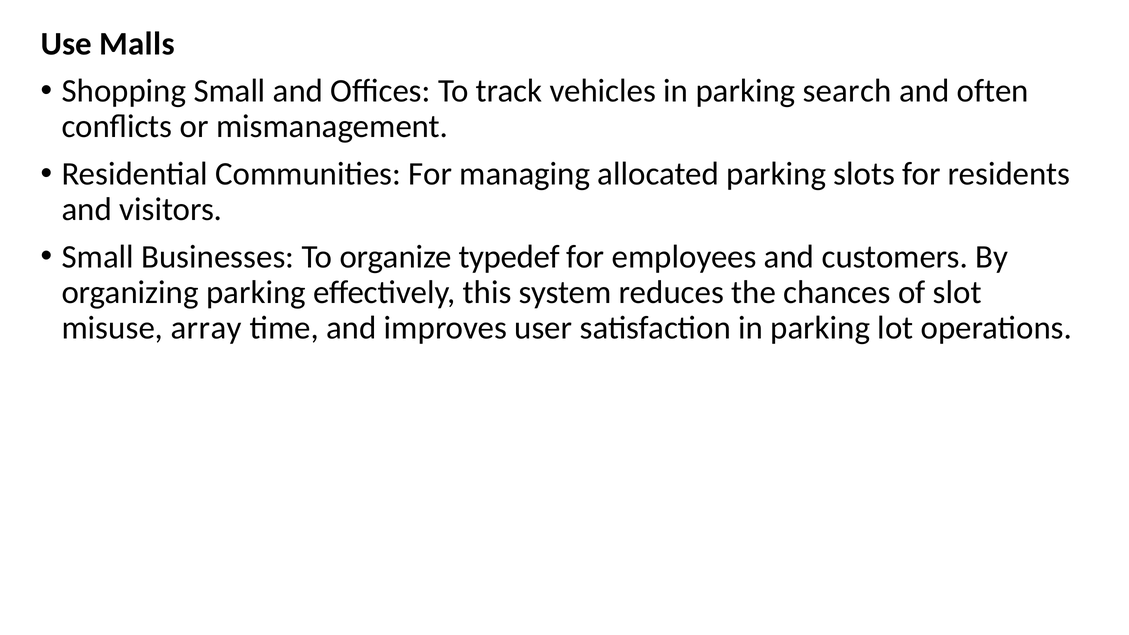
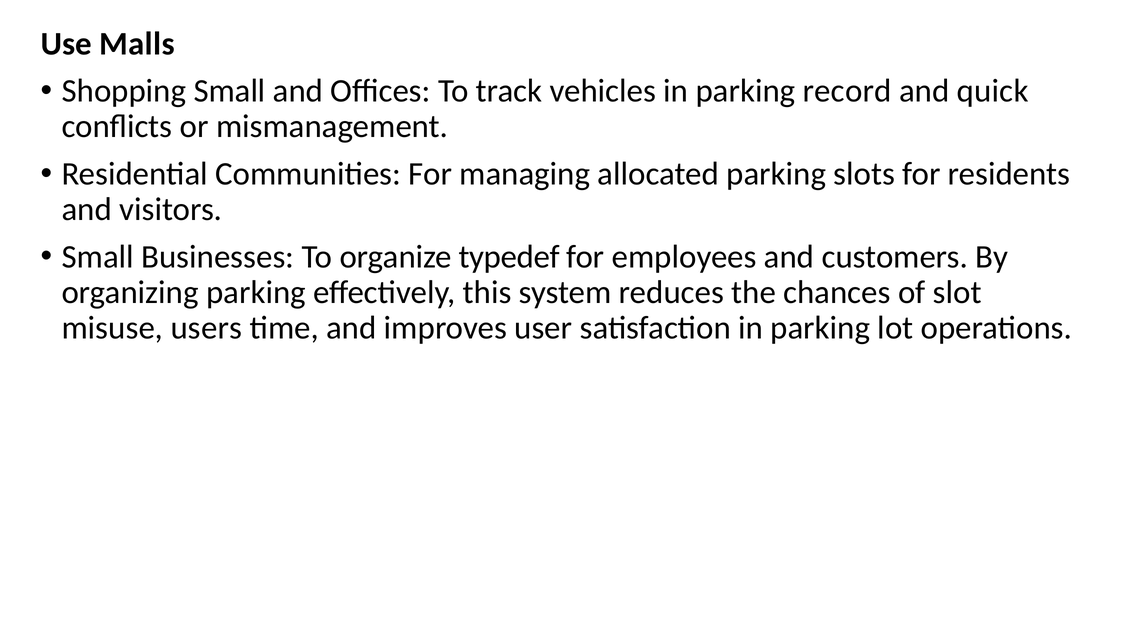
search: search -> record
often: often -> quick
array: array -> users
